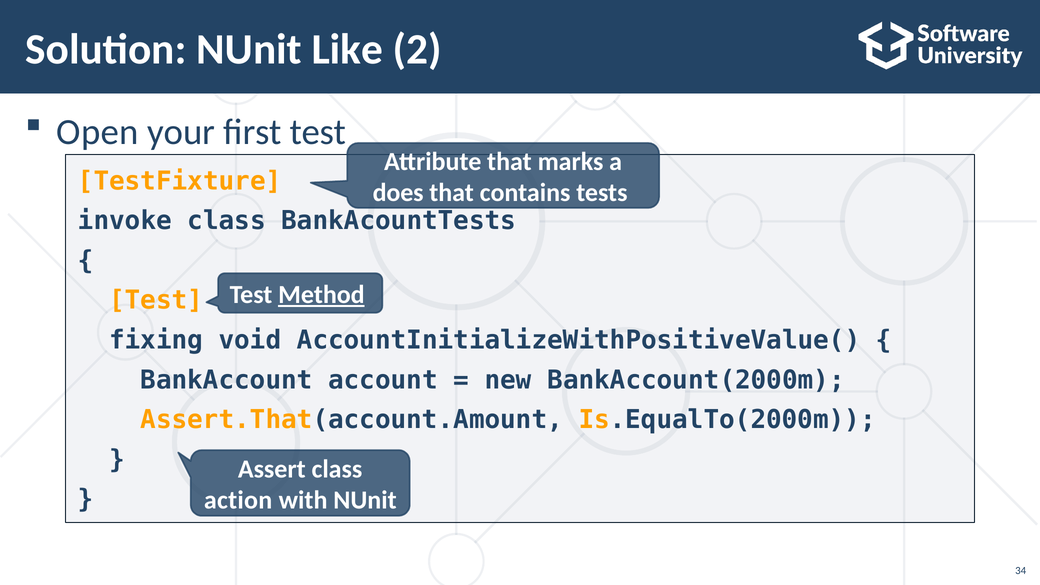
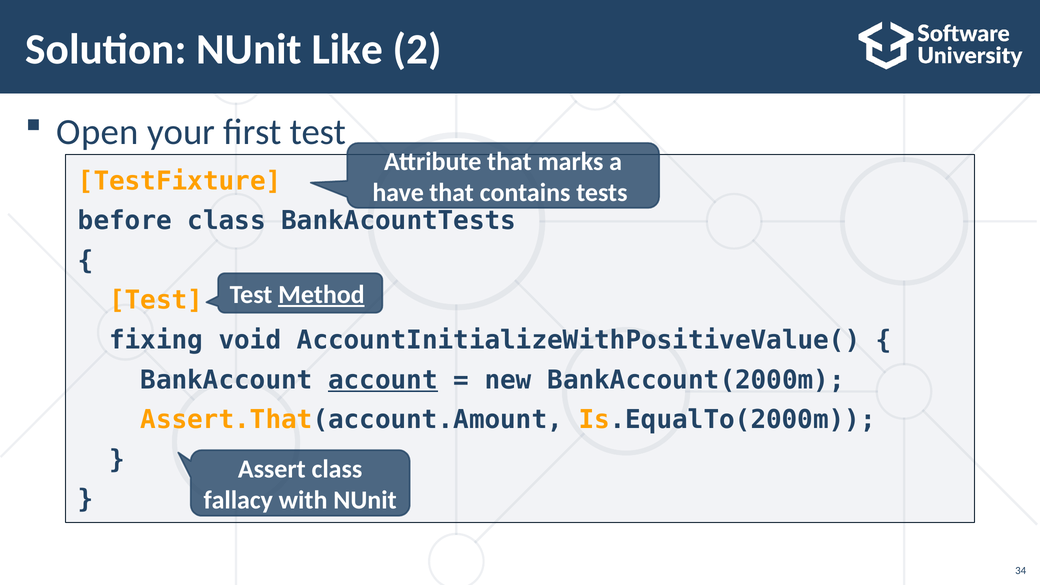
does: does -> have
invoke: invoke -> before
account underline: none -> present
action: action -> fallacy
